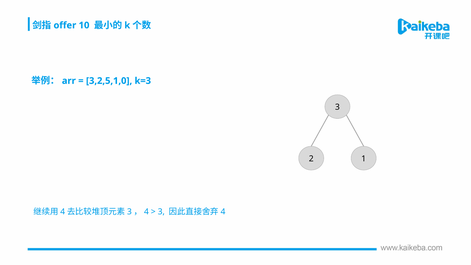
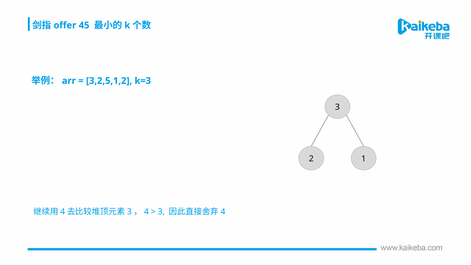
10: 10 -> 45
3,2,5,1,0: 3,2,5,1,0 -> 3,2,5,1,2
